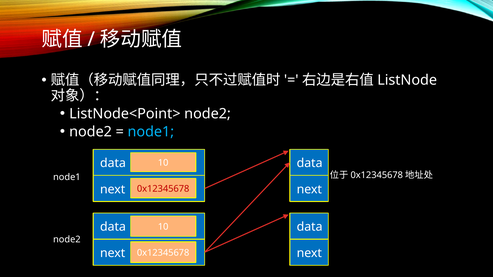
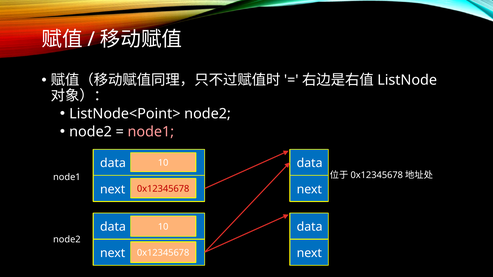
node1 at (151, 132) colour: light blue -> pink
